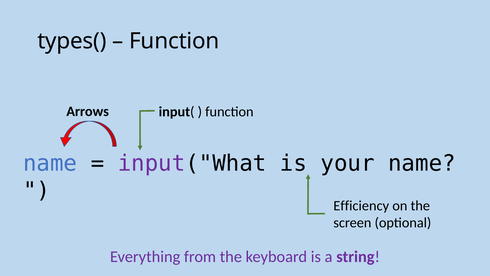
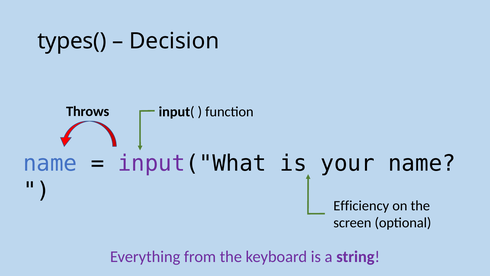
Function at (174, 41): Function -> Decision
Arrows: Arrows -> Throws
